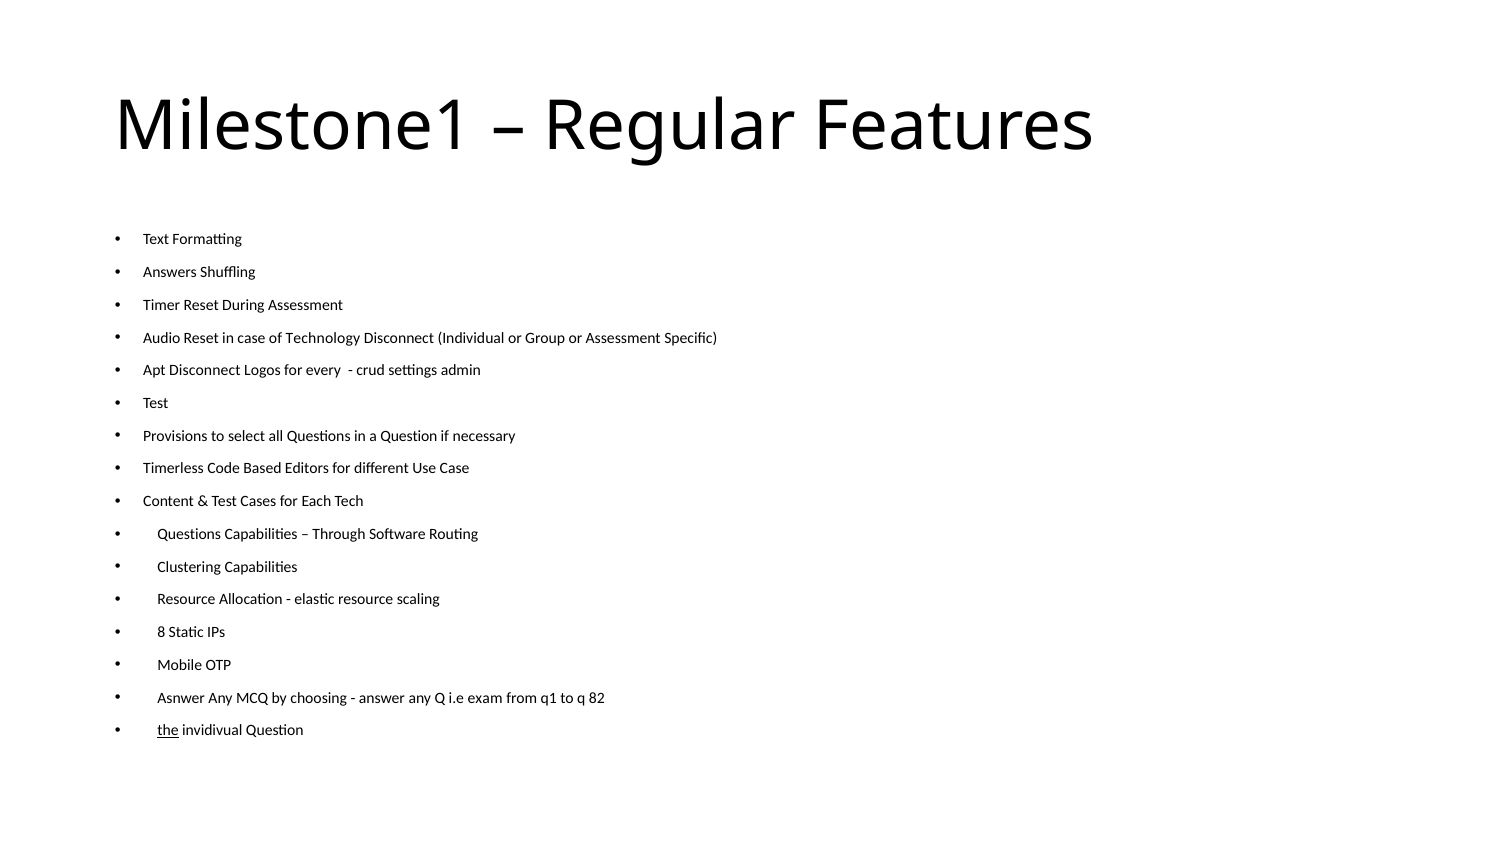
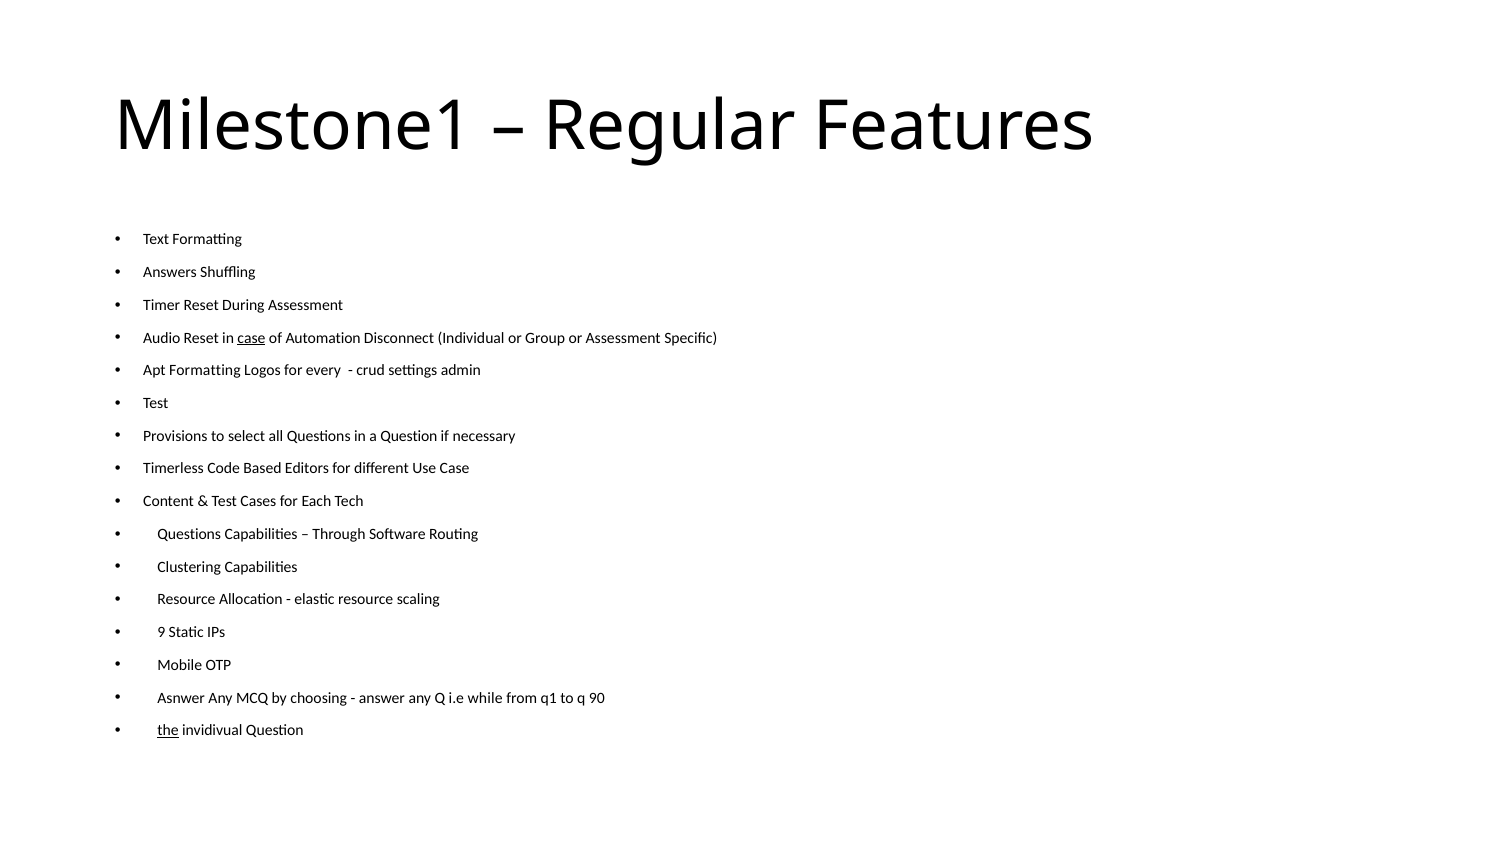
case at (251, 338) underline: none -> present
Technology: Technology -> Automation
Apt Disconnect: Disconnect -> Formatting
8: 8 -> 9
exam: exam -> while
82: 82 -> 90
